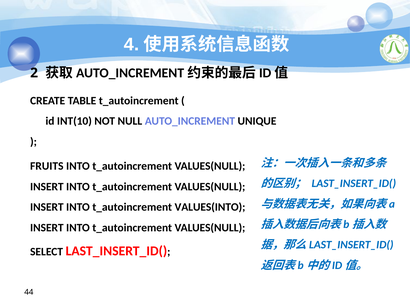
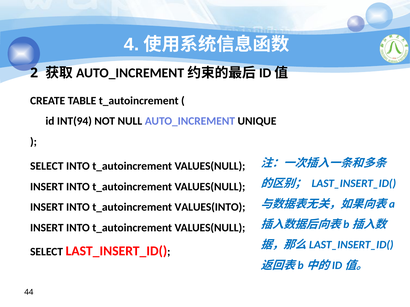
INT(10: INT(10 -> INT(94
FRUITS at (47, 166): FRUITS -> SELECT
